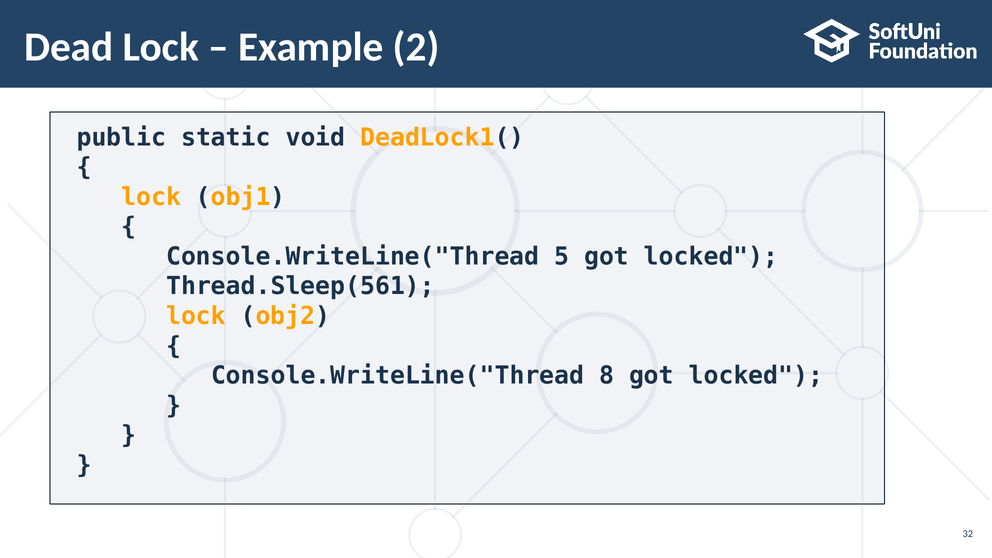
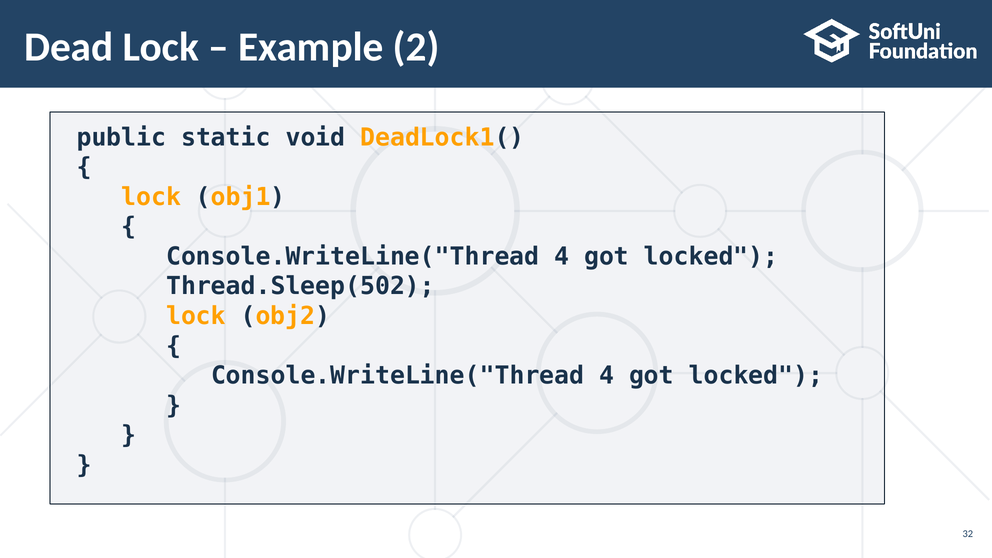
5 at (562, 257): 5 -> 4
Thread.Sleep(561: Thread.Sleep(561 -> Thread.Sleep(502
8 at (607, 376): 8 -> 4
